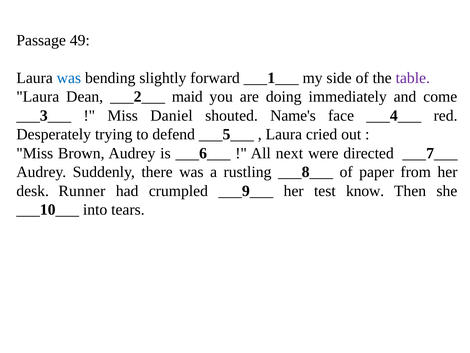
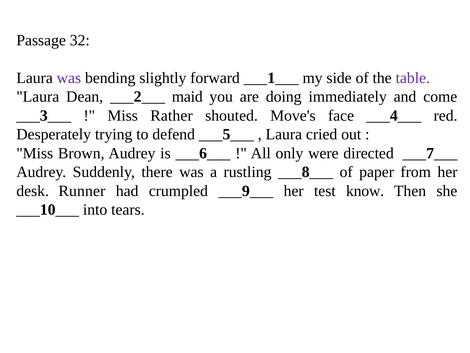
49: 49 -> 32
was at (69, 78) colour: blue -> purple
Daniel: Daniel -> Rather
Name's: Name's -> Move's
next: next -> only
